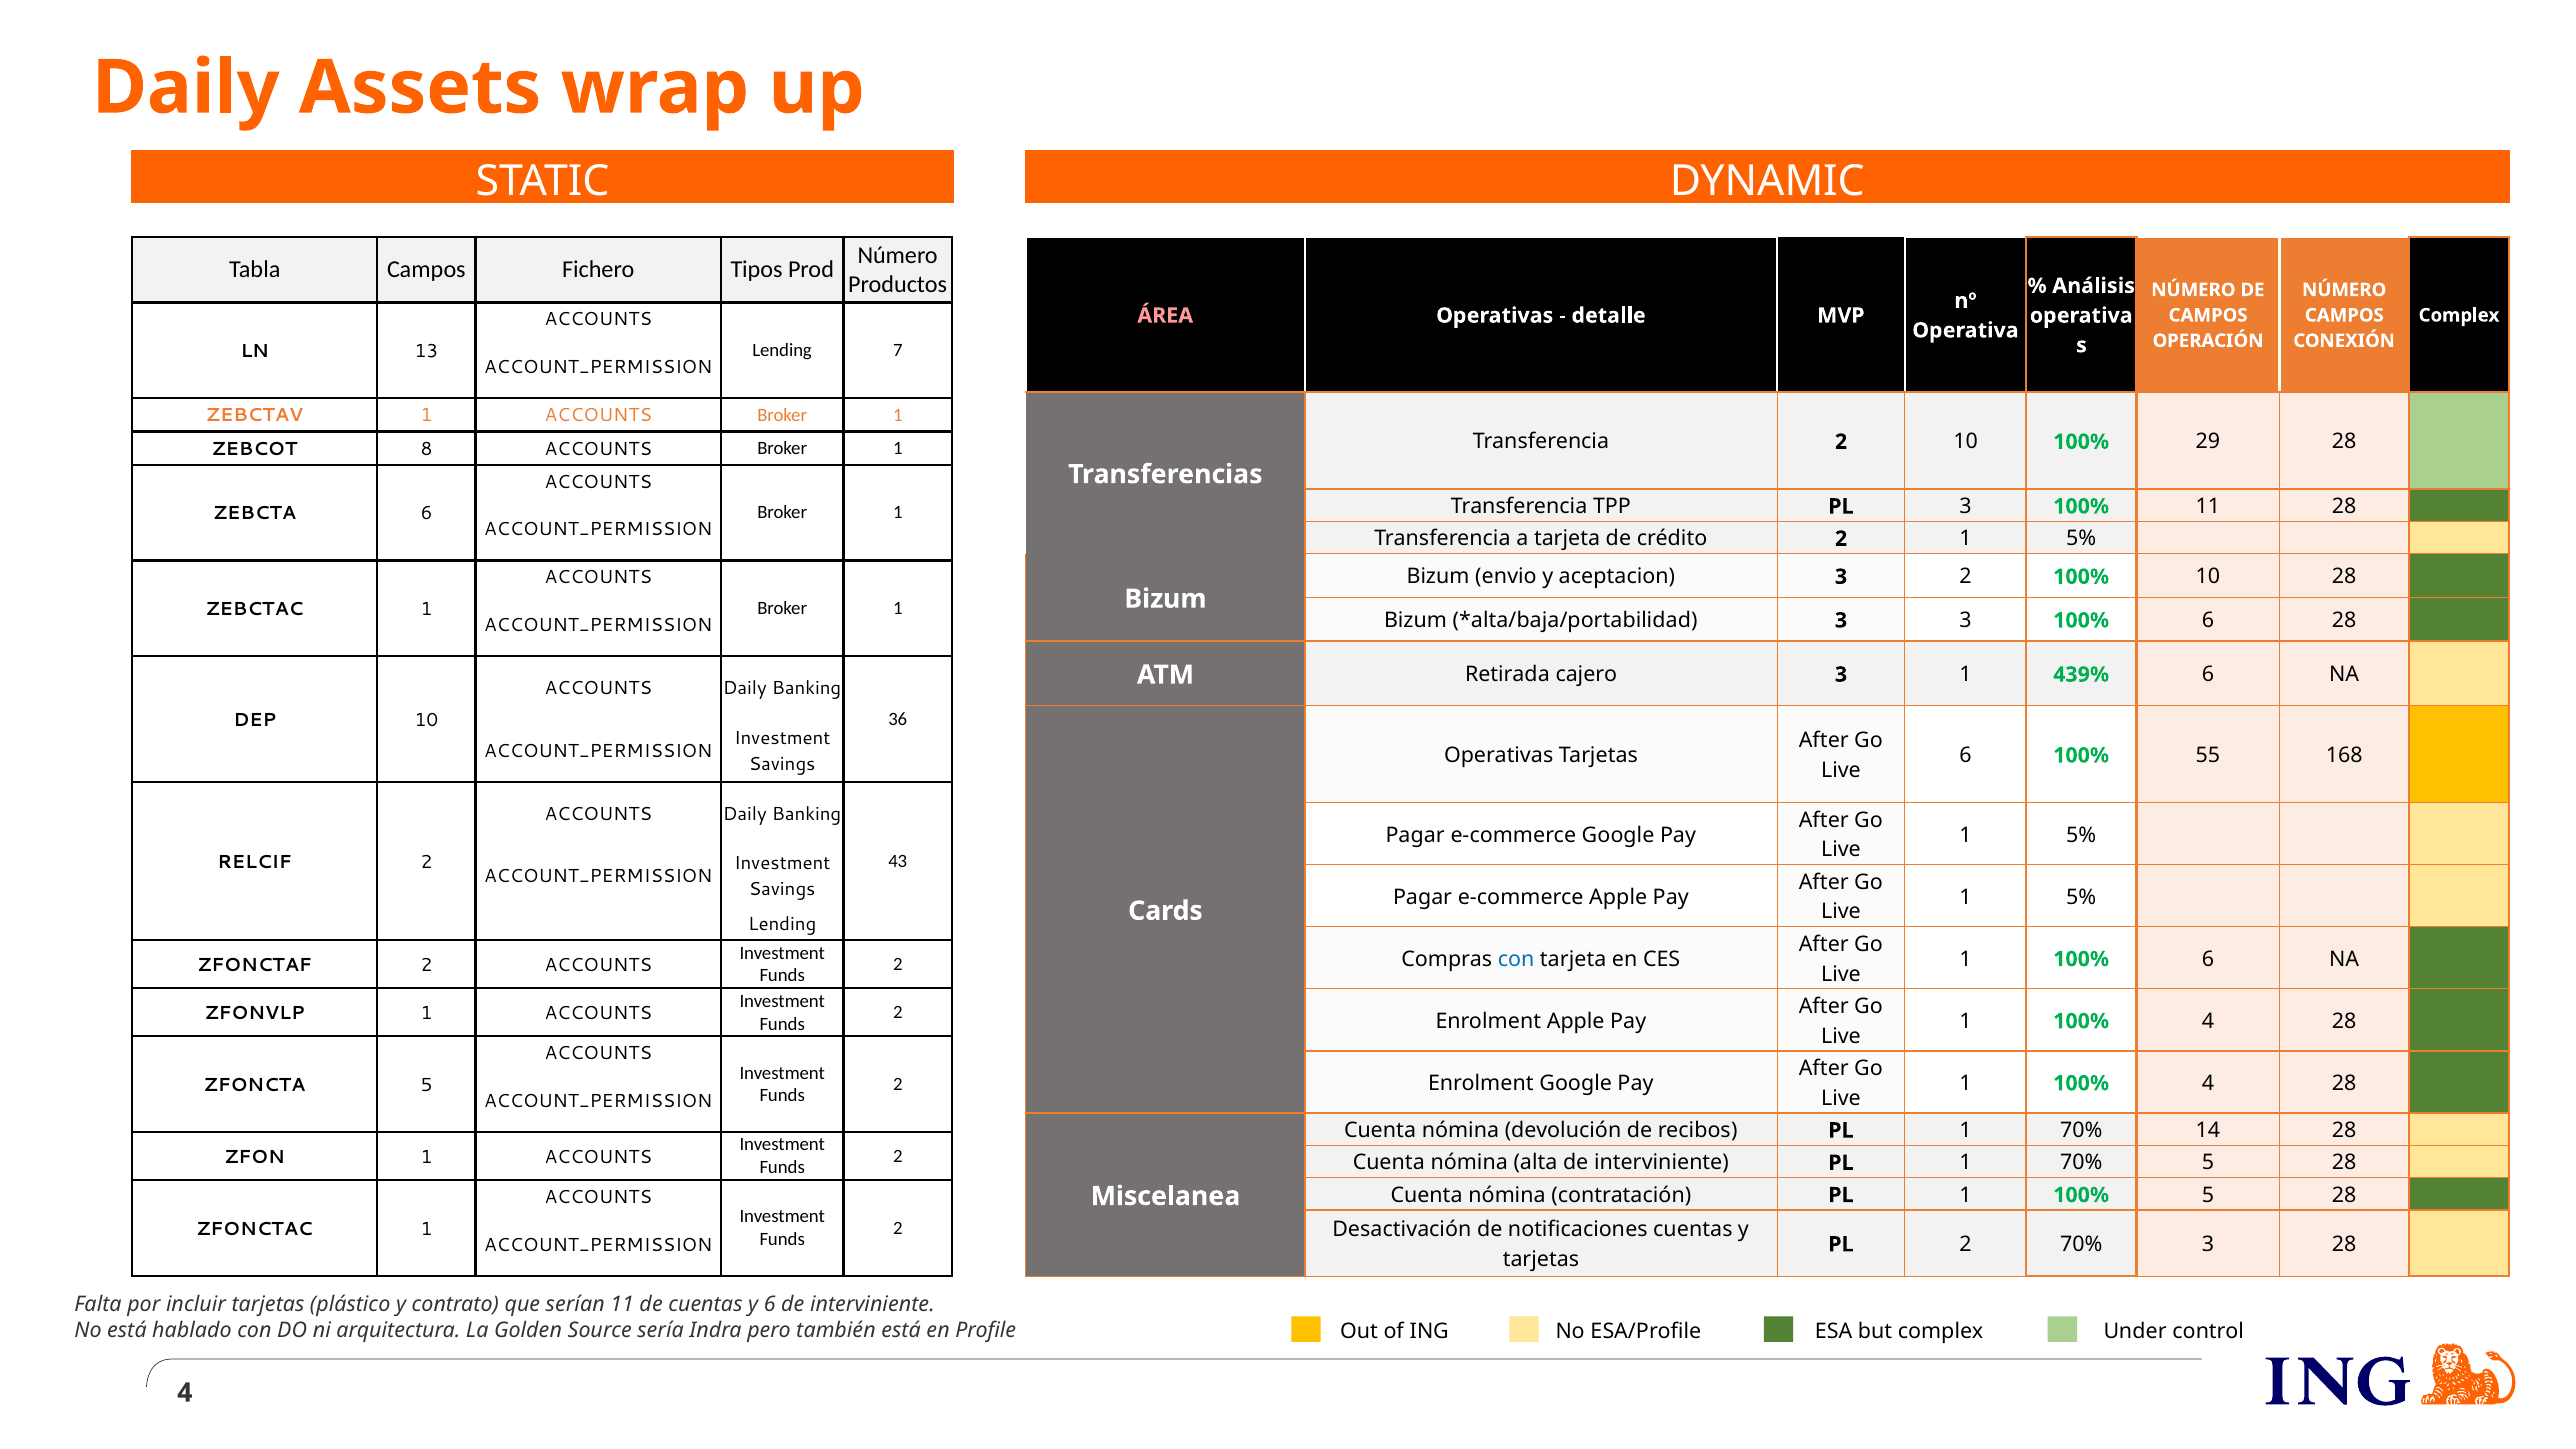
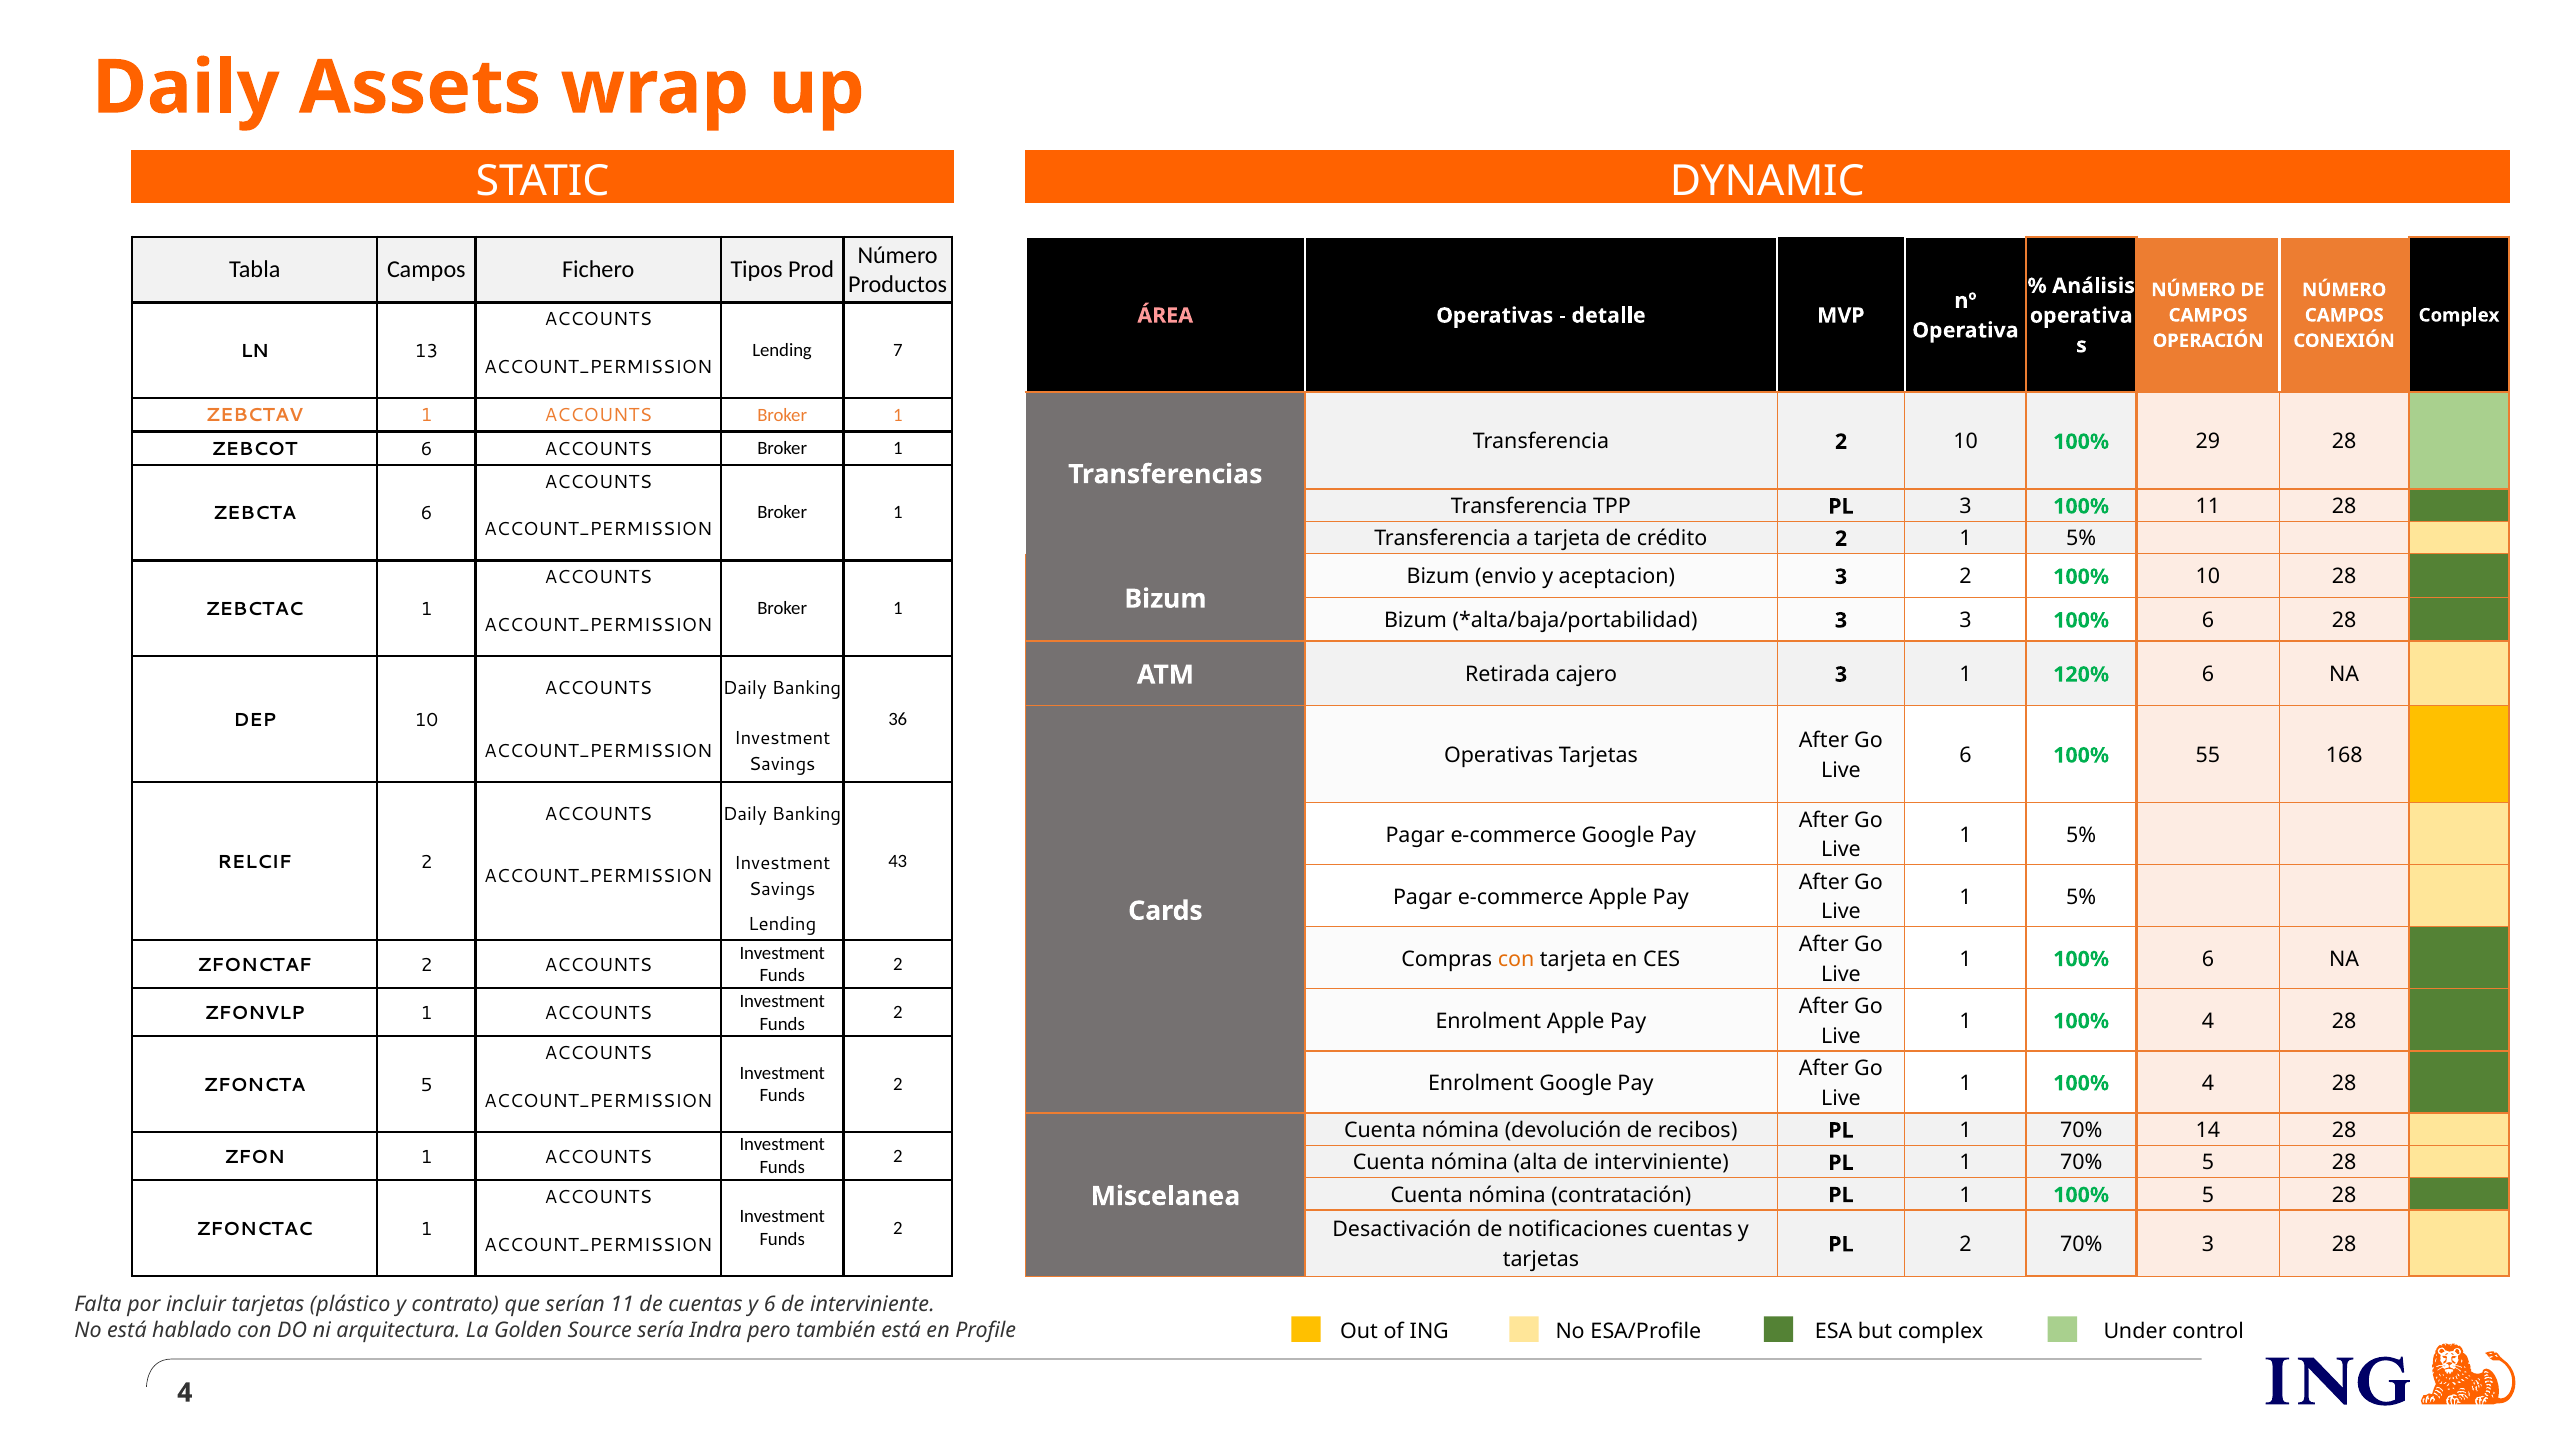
ZEBCOT 8: 8 -> 6
439%: 439% -> 120%
con at (1516, 959) colour: blue -> orange
